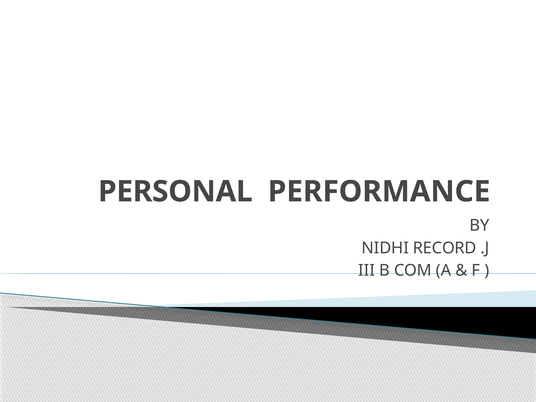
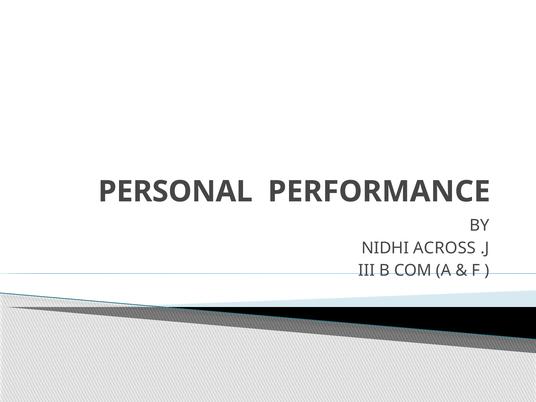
RECORD: RECORD -> ACROSS
